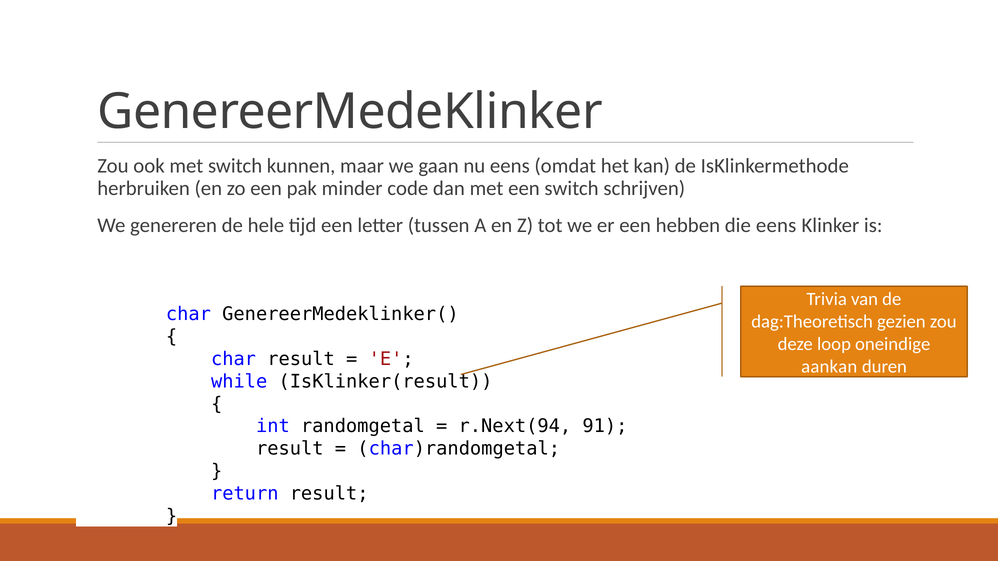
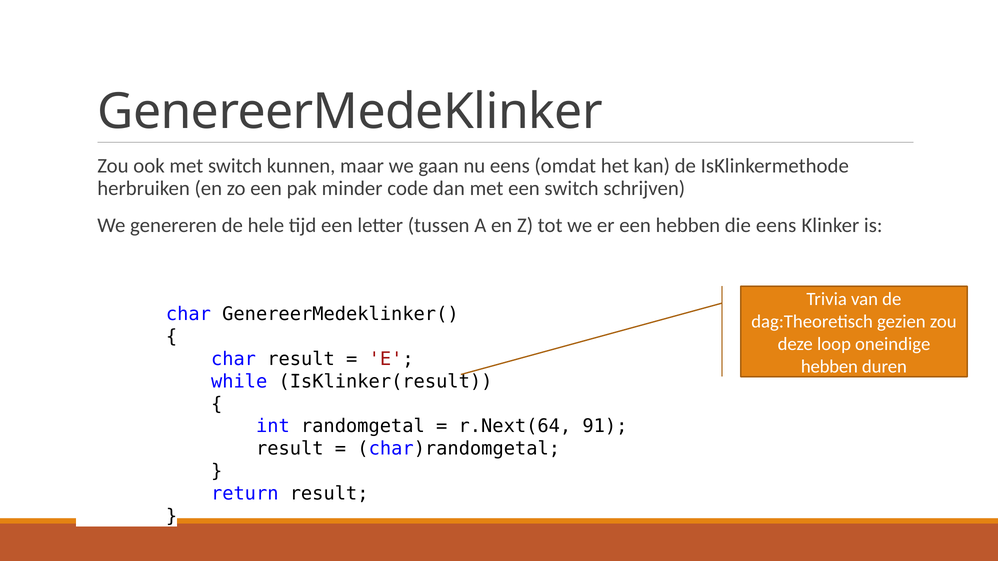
aankan at (829, 367): aankan -> hebben
r.Next(94: r.Next(94 -> r.Next(64
